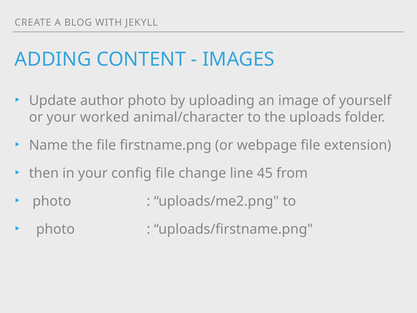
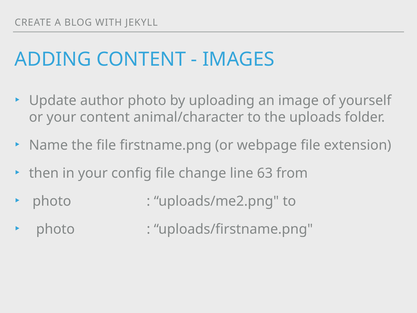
your worked: worked -> content
45: 45 -> 63
